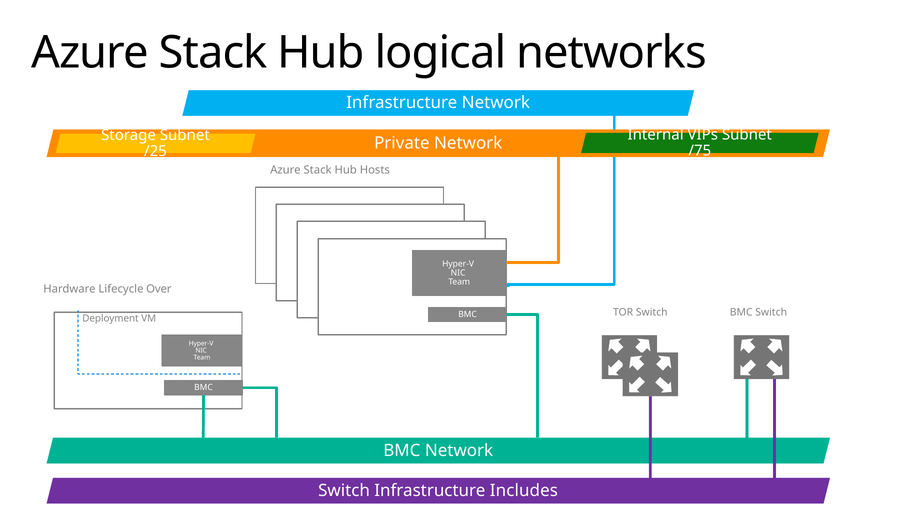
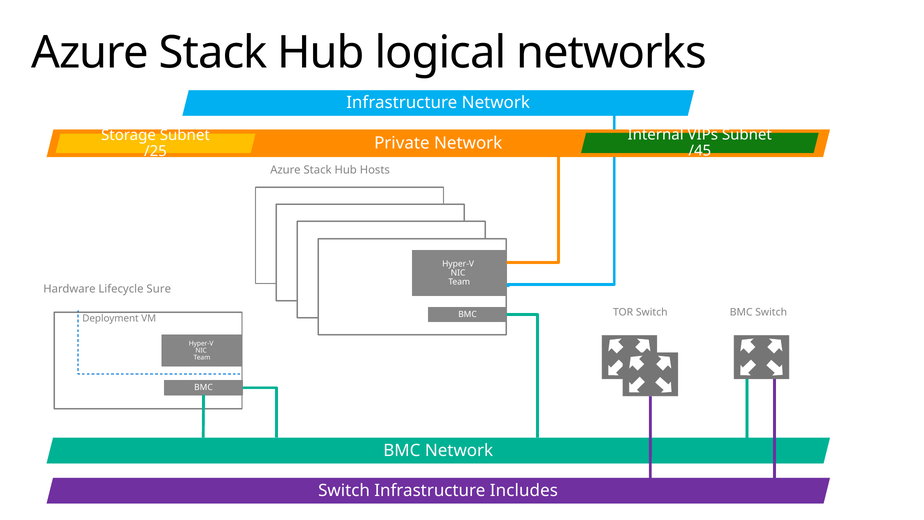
/75: /75 -> /45
Over: Over -> Sure
